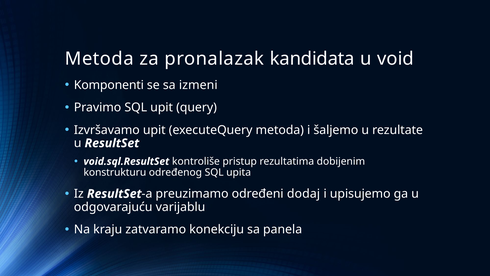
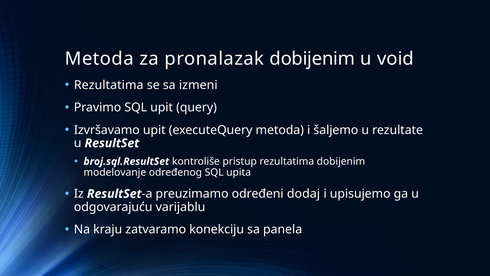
pronalazak kandidata: kandidata -> dobijenim
Komponenti at (109, 85): Komponenti -> Rezultatima
void.sql.ResultSet: void.sql.ResultSet -> broj.sql.ResultSet
konstrukturu: konstrukturu -> modelovanje
